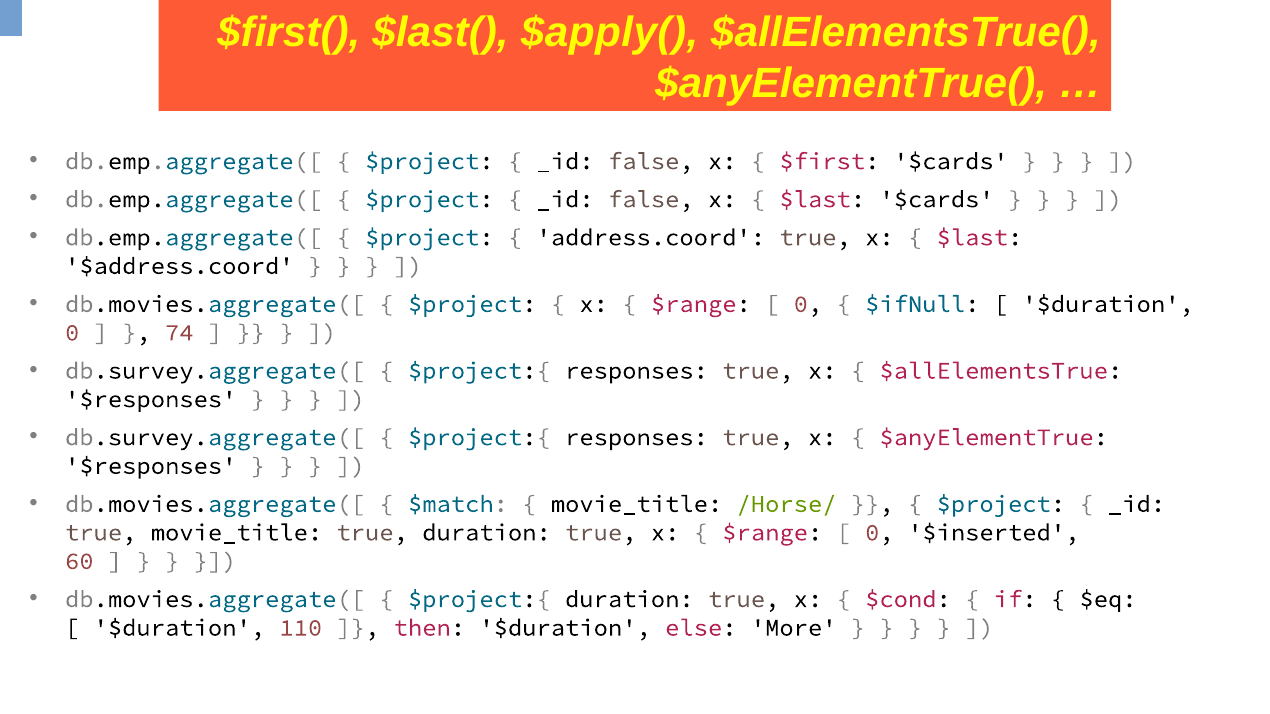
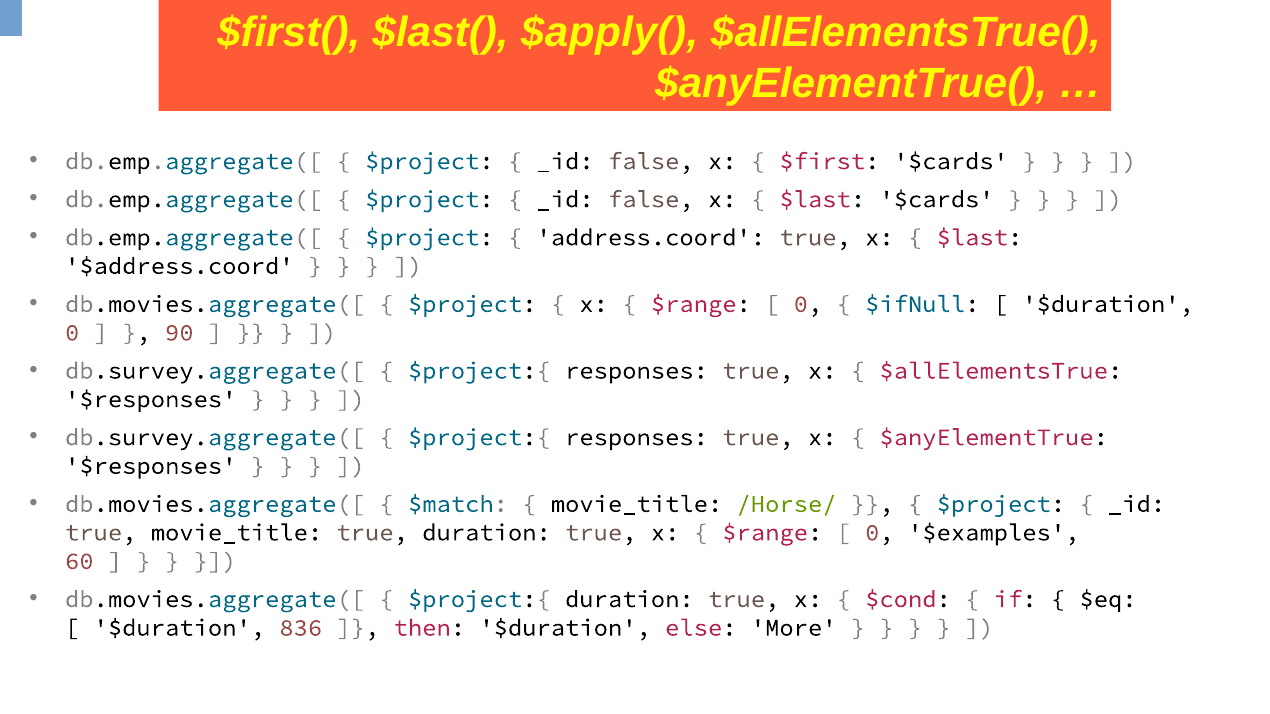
74: 74 -> 90
$inserted: $inserted -> $examples
110: 110 -> 836
